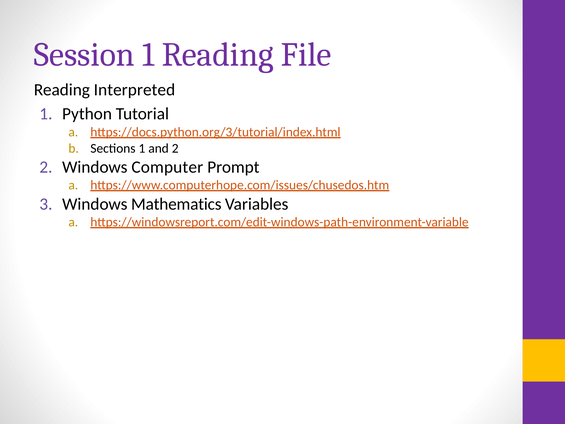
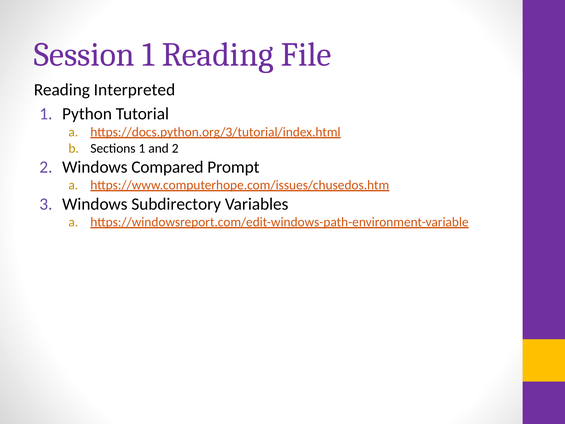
Computer: Computer -> Compared
Mathematics: Mathematics -> Subdirectory
